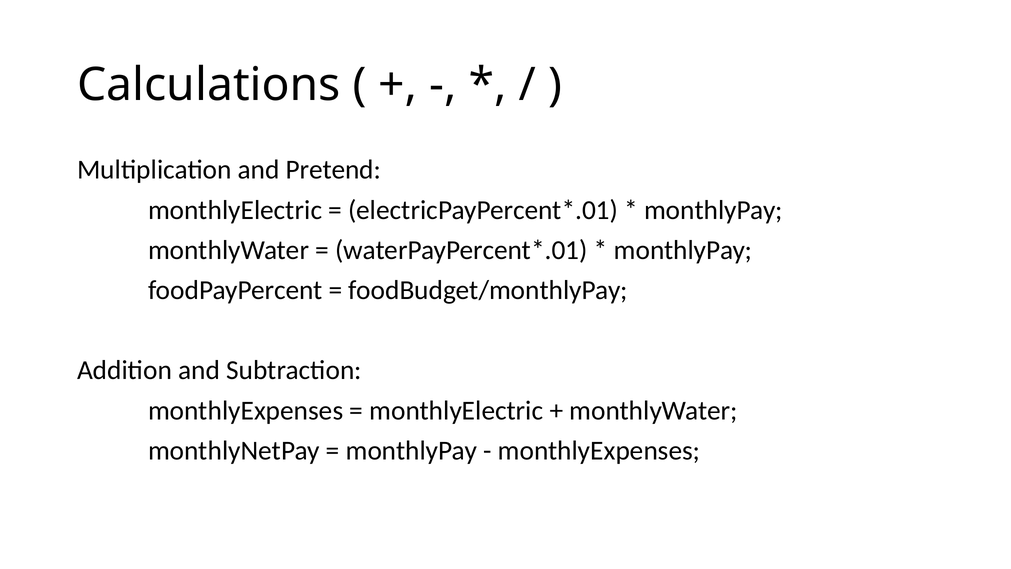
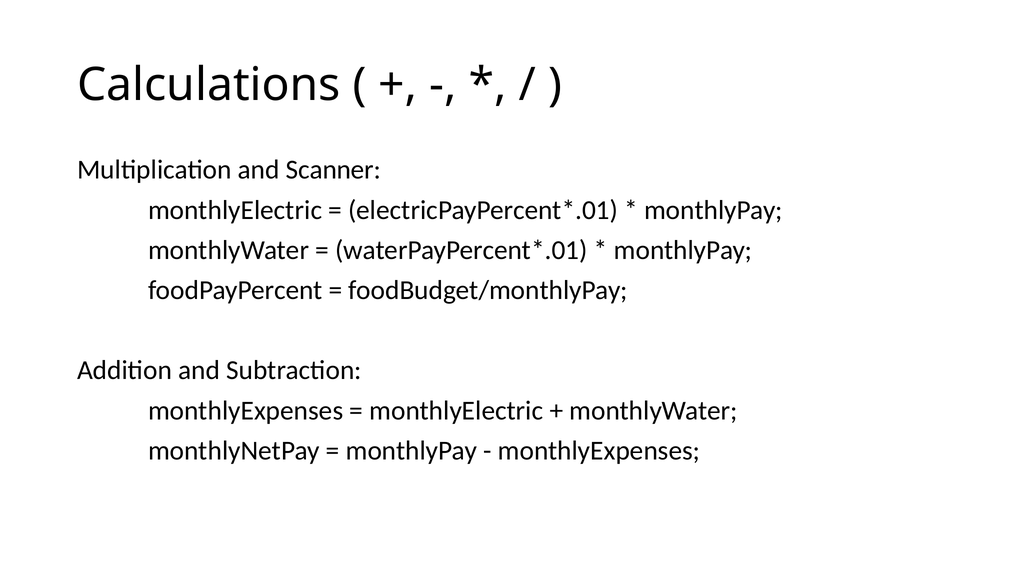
Pretend: Pretend -> Scanner
